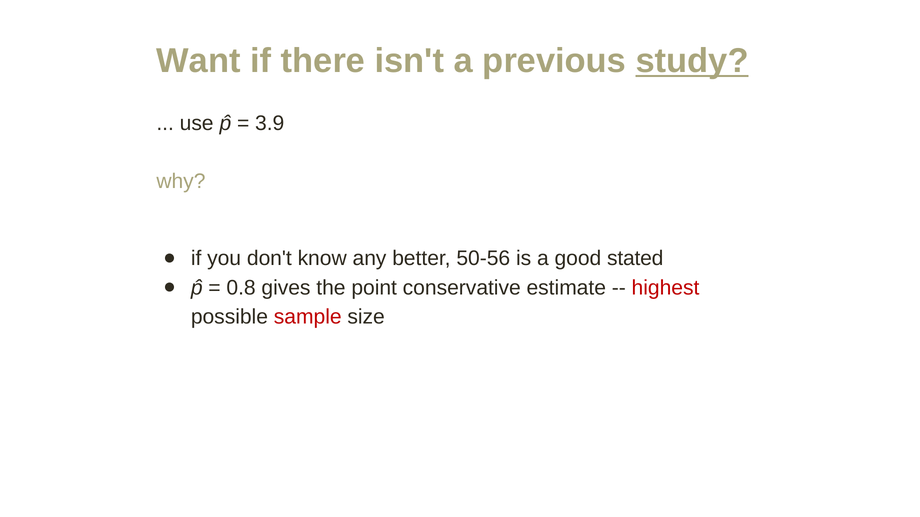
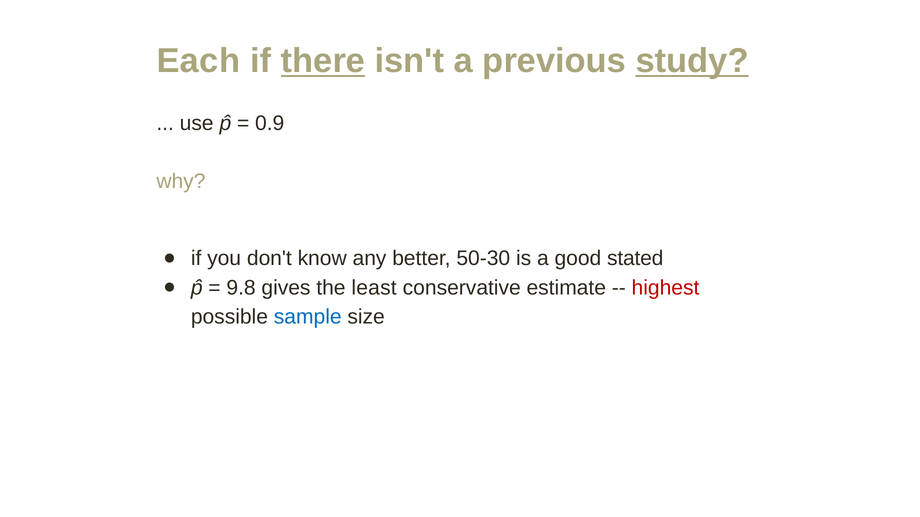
Want: Want -> Each
there underline: none -> present
3.9: 3.9 -> 0.9
50-56: 50-56 -> 50-30
0.8: 0.8 -> 9.8
point: point -> least
sample colour: red -> blue
